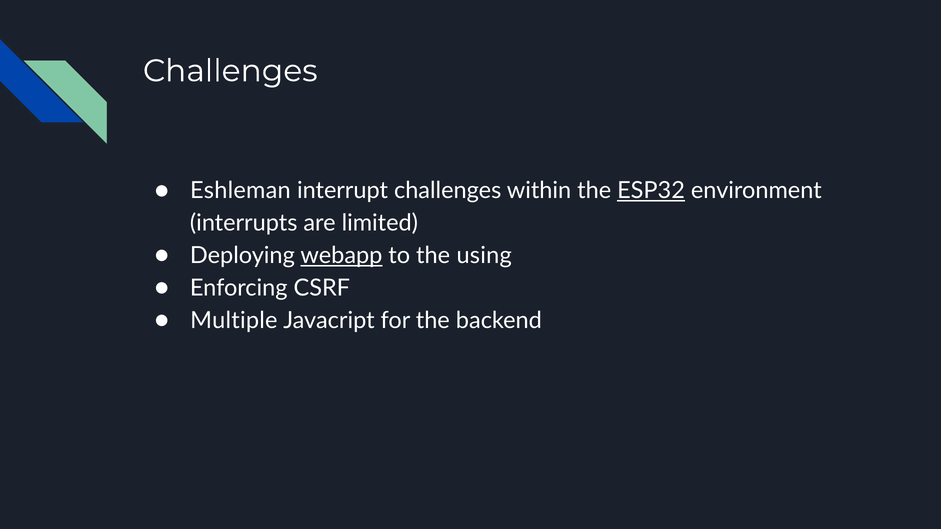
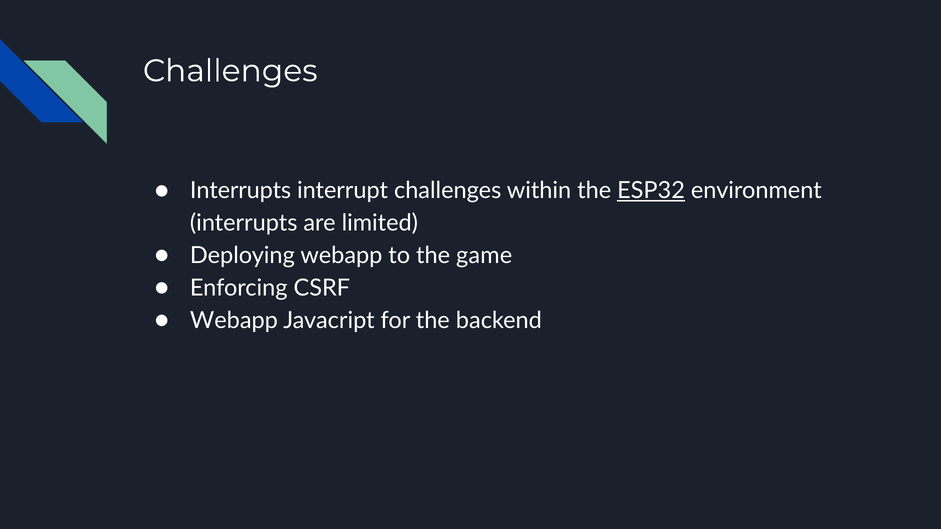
Eshleman at (240, 191): Eshleman -> Interrupts
webapp at (341, 256) underline: present -> none
using: using -> game
Multiple at (234, 321): Multiple -> Webapp
